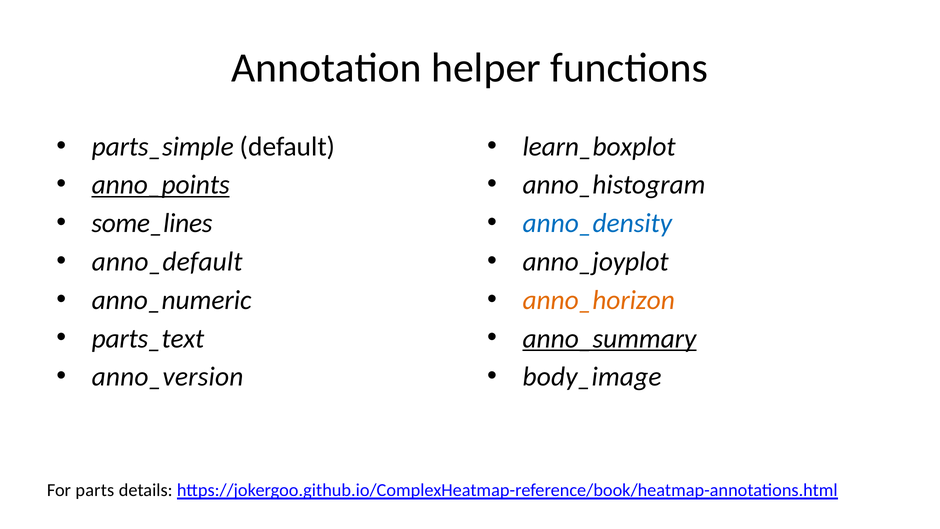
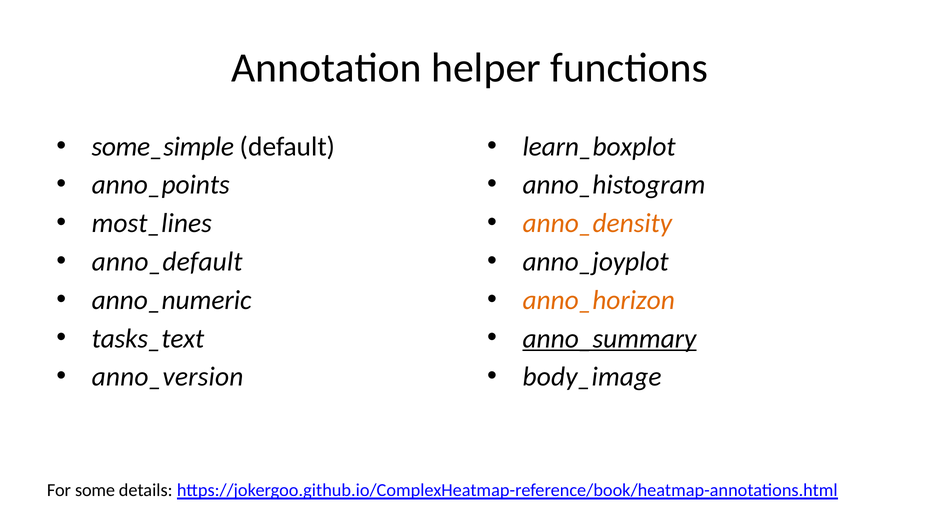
parts_simple: parts_simple -> some_simple
anno_points underline: present -> none
some_lines: some_lines -> most_lines
anno_density colour: blue -> orange
parts_text: parts_text -> tasks_text
parts: parts -> some
